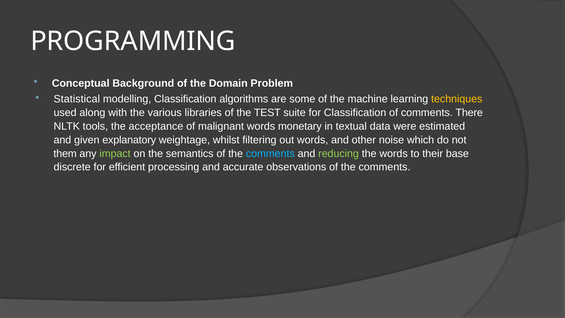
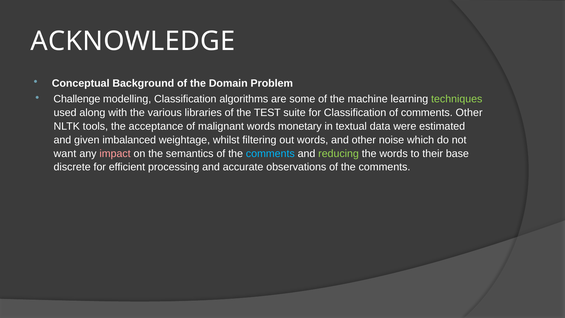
PROGRAMMING: PROGRAMMING -> ACKNOWLEDGE
Statistical: Statistical -> Challenge
techniques colour: yellow -> light green
comments There: There -> Other
explanatory: explanatory -> imbalanced
them: them -> want
impact colour: light green -> pink
